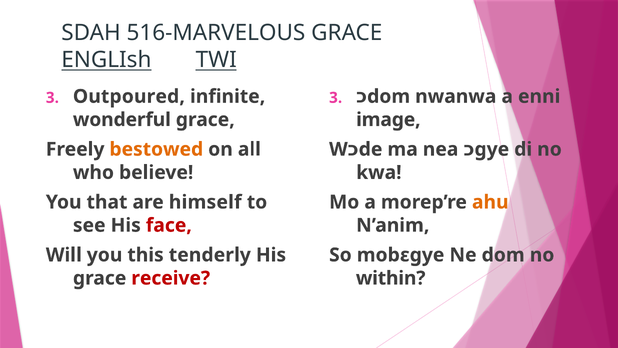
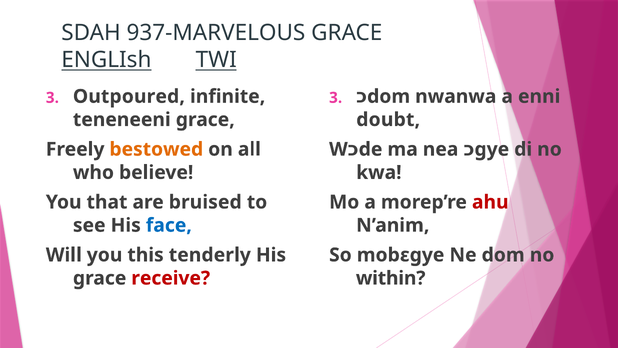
516-MARVELOUS: 516-MARVELOUS -> 937-MARVELOUS
wonderful: wonderful -> teneneeni
image: image -> doubt
himself: himself -> bruised
ahu colour: orange -> red
face colour: red -> blue
